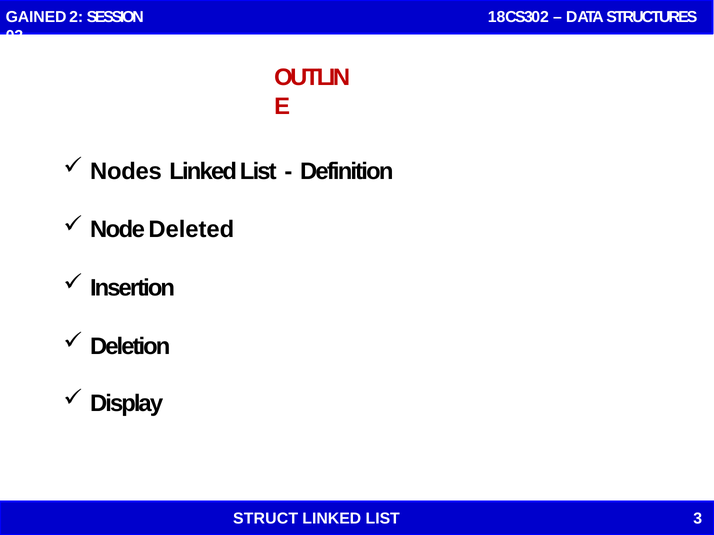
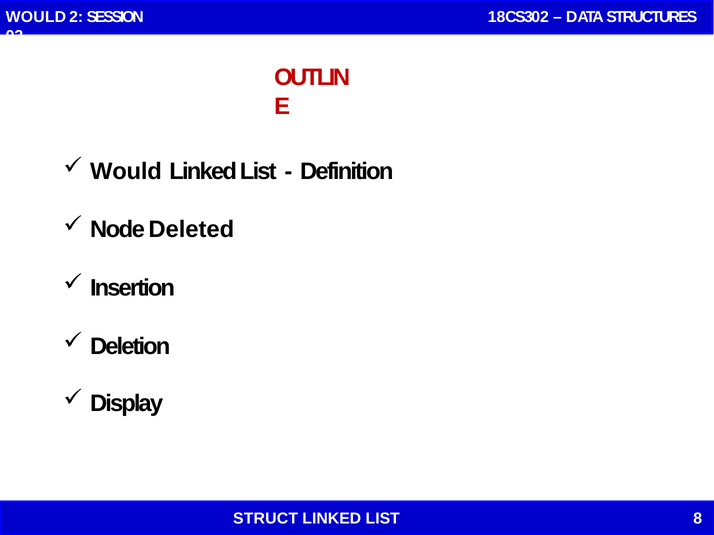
GAINED at (36, 17): GAINED -> WOULD
Nodes at (126, 171): Nodes -> Would
3: 3 -> 8
